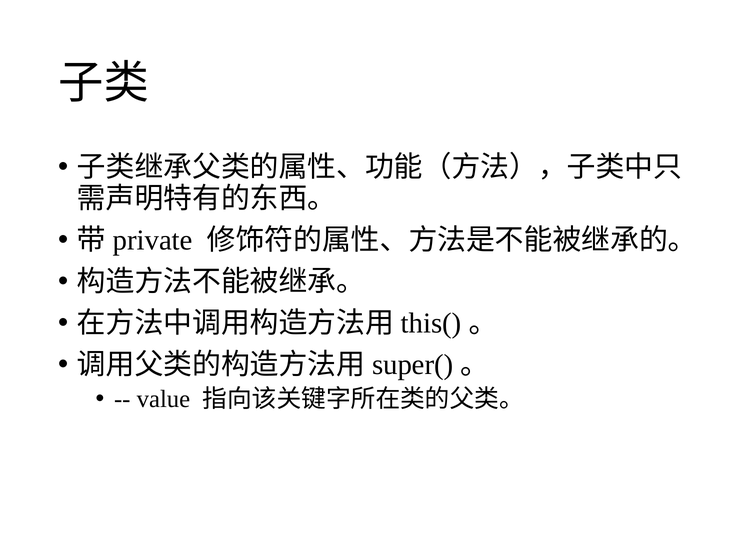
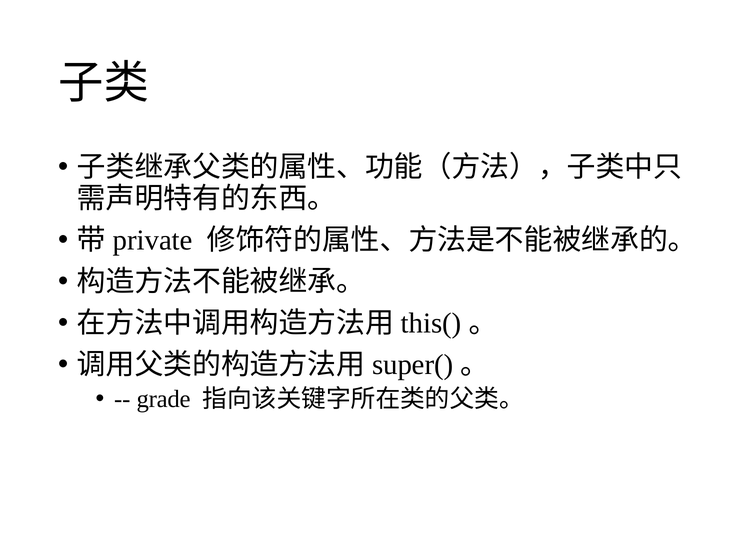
value: value -> grade
